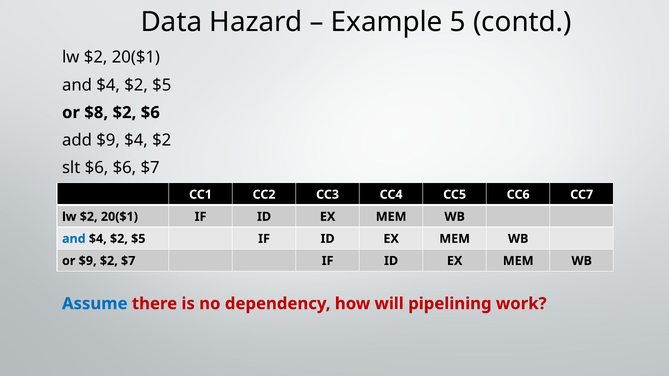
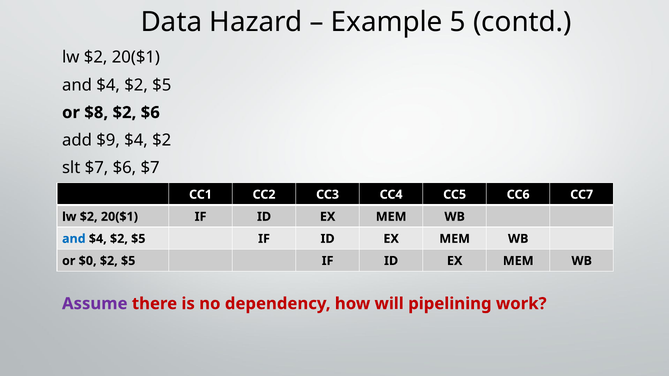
slt $6: $6 -> $7
or $9: $9 -> $0
$7 at (128, 261): $7 -> $5
Assume colour: blue -> purple
